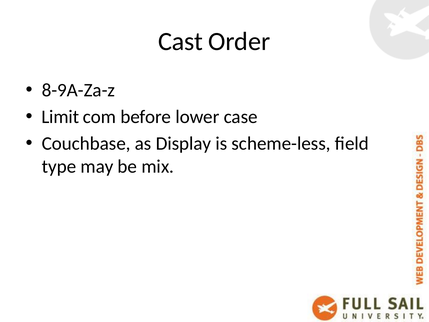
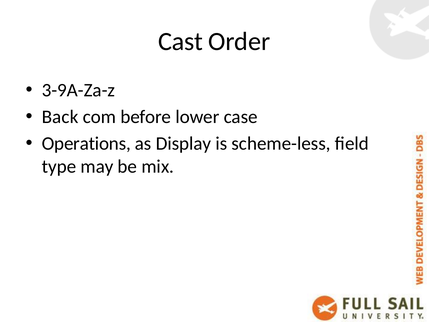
8-9A-Za-z: 8-9A-Za-z -> 3-9A-Za-z
Limit: Limit -> Back
Couchbase: Couchbase -> Operations
